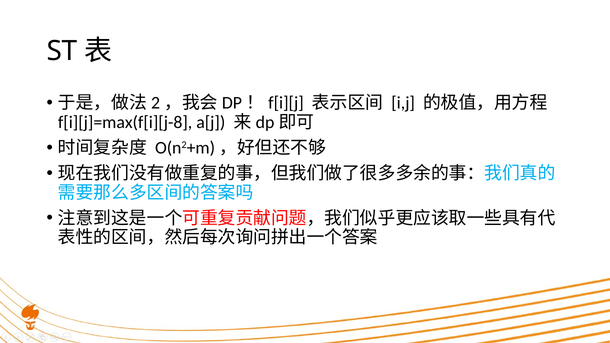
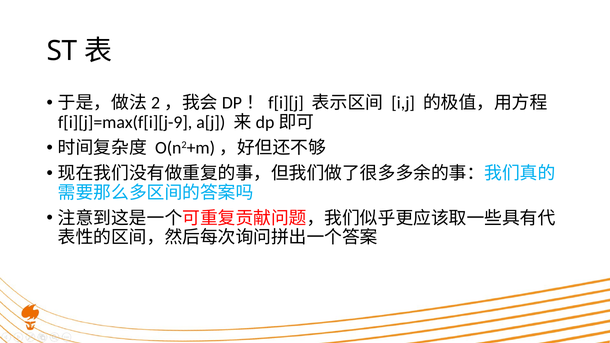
f[i][j]=max(f[i][j-8: f[i][j]=max(f[i][j-8 -> f[i][j]=max(f[i][j-9
